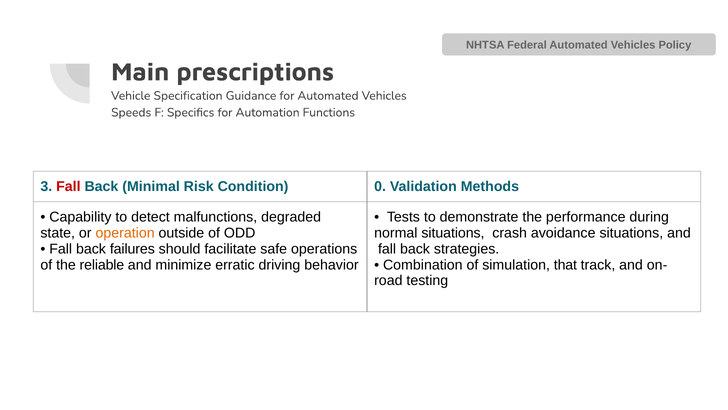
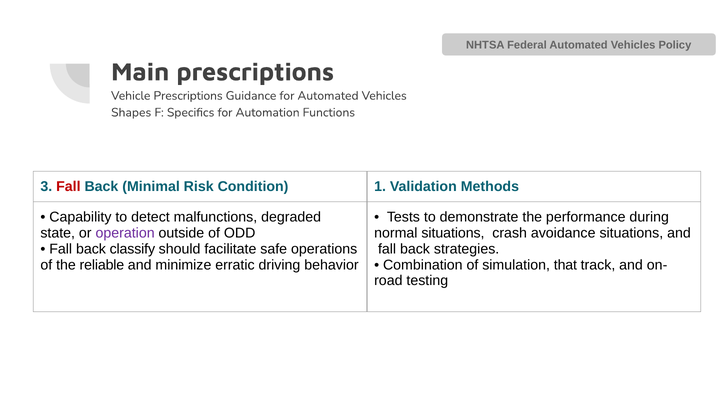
Vehicle Specification: Specification -> Prescriptions
Speeds: Speeds -> Shapes
0: 0 -> 1
operation colour: orange -> purple
failures: failures -> classify
